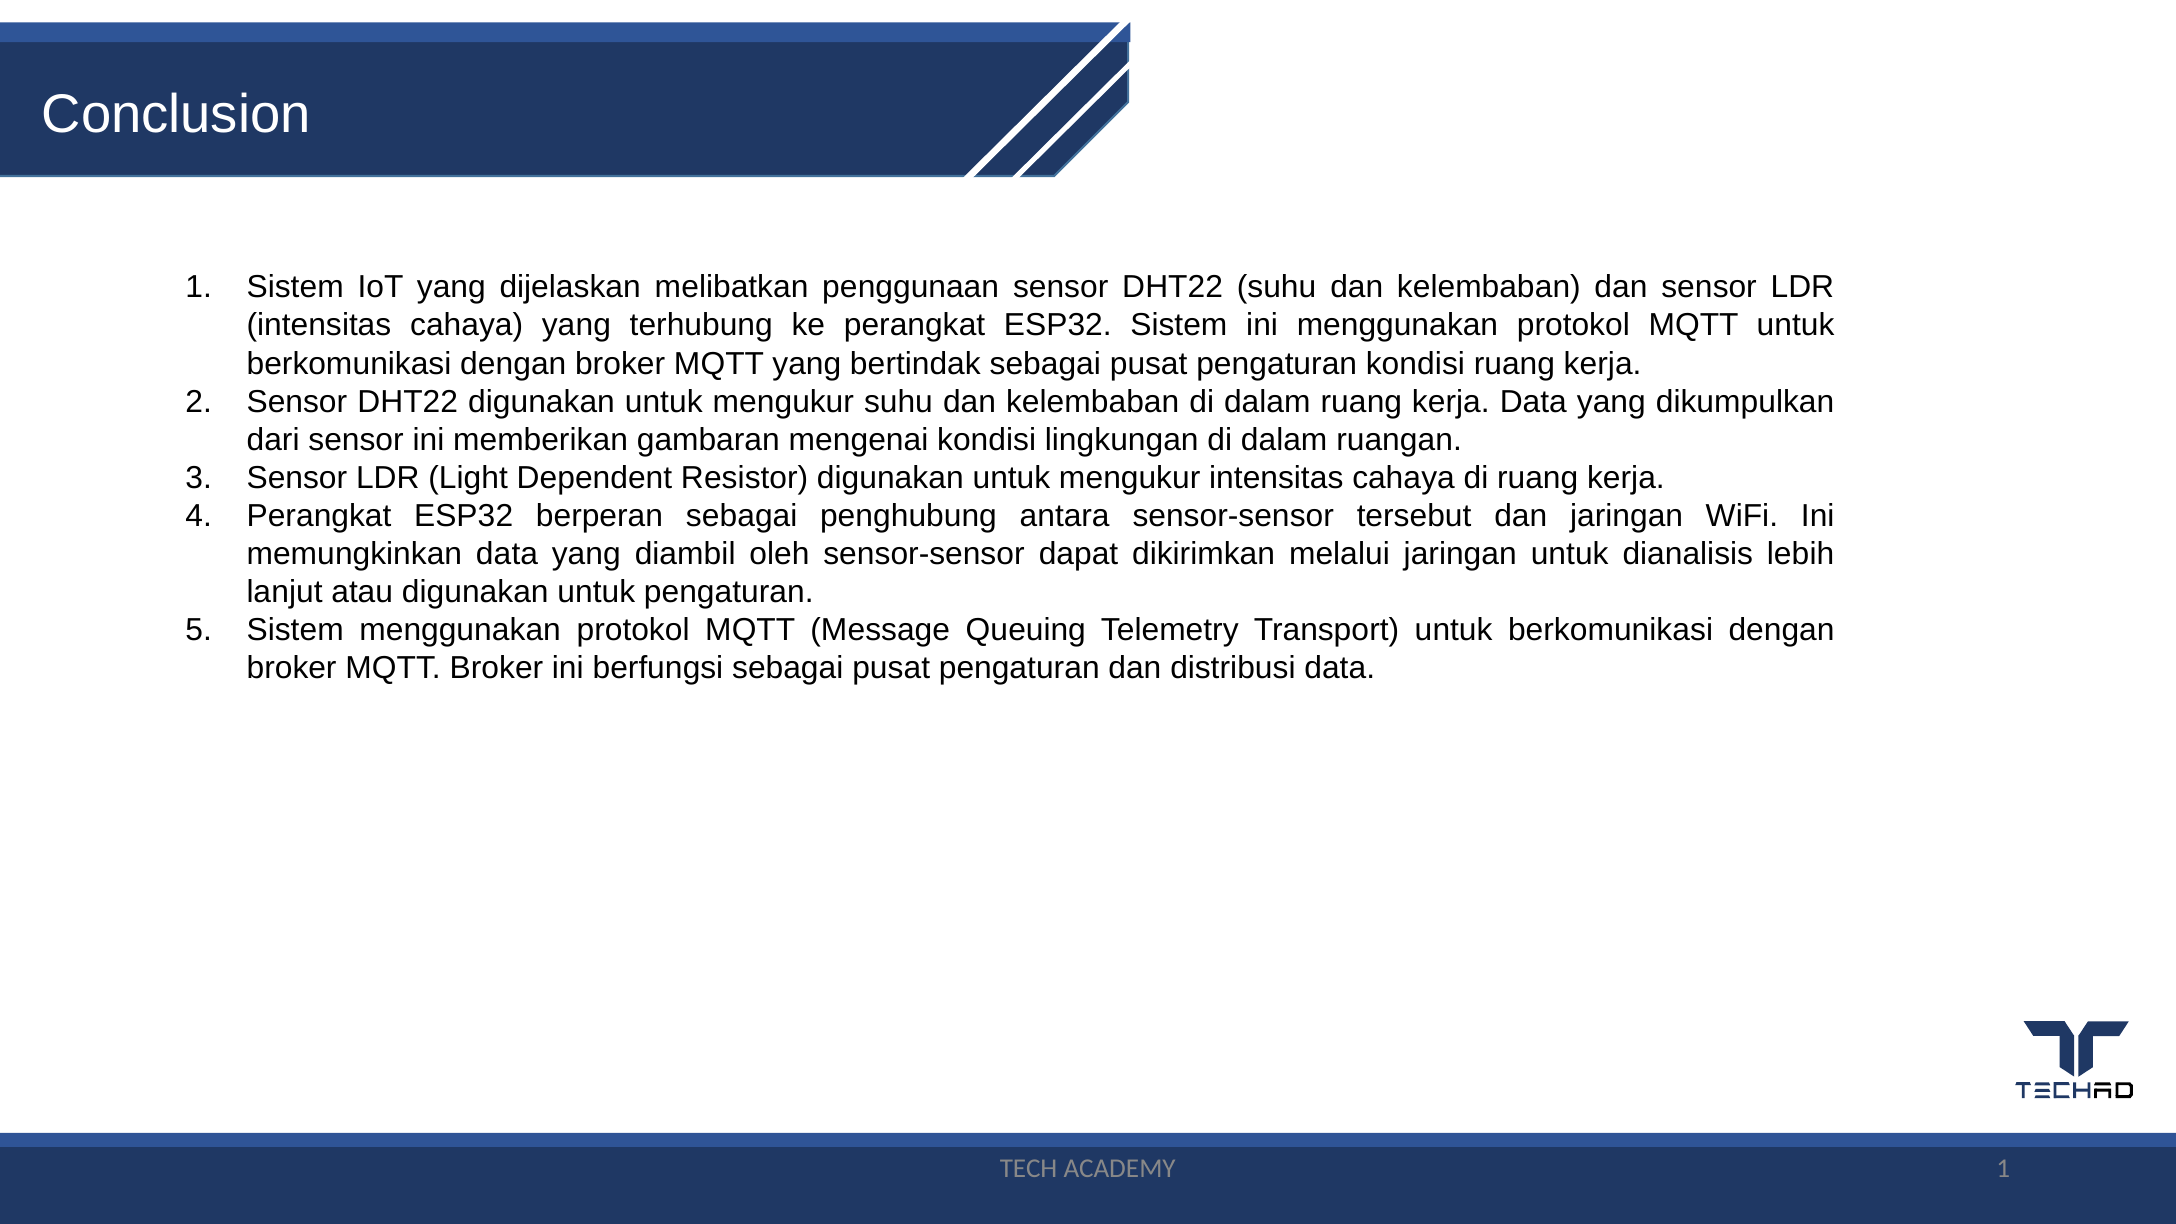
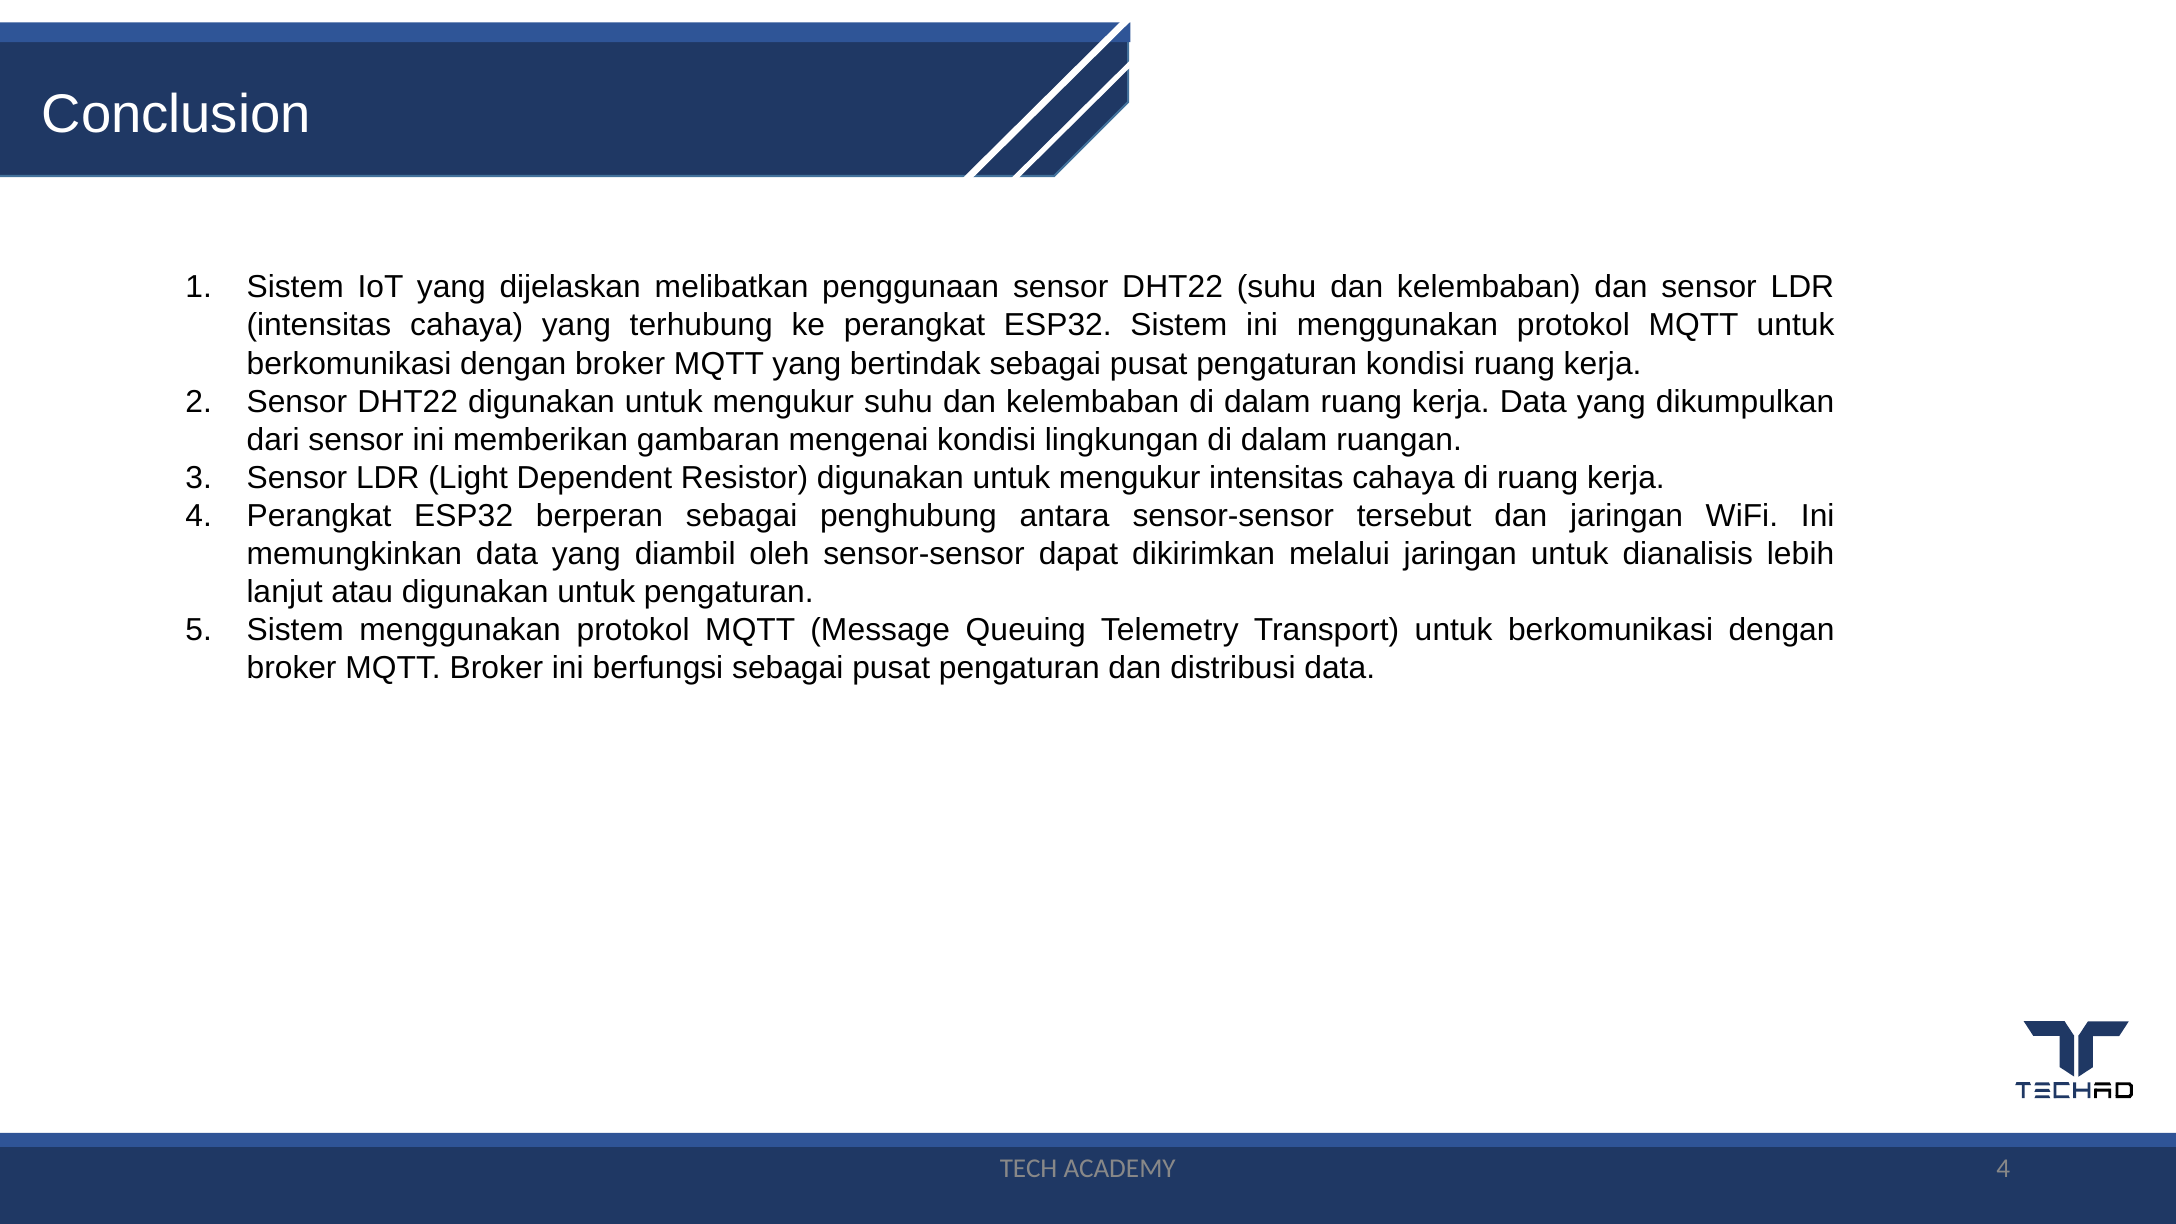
ACADEMY 1: 1 -> 4
